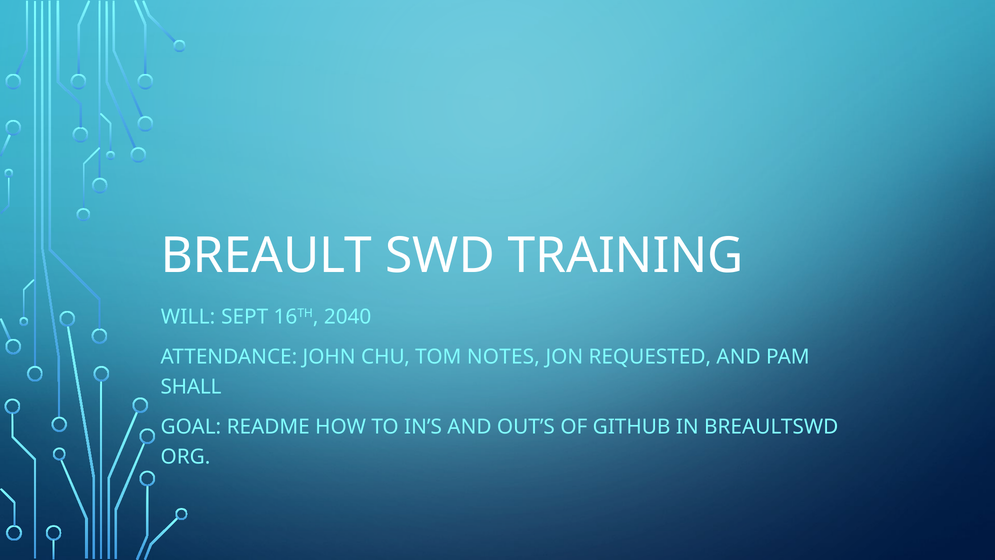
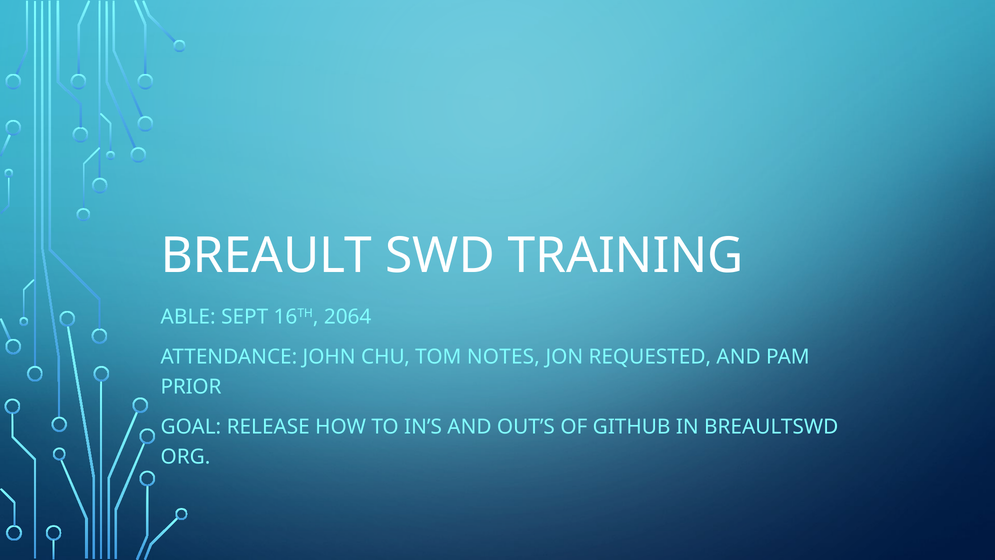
WILL: WILL -> ABLE
2040: 2040 -> 2064
SHALL: SHALL -> PRIOR
README: README -> RELEASE
